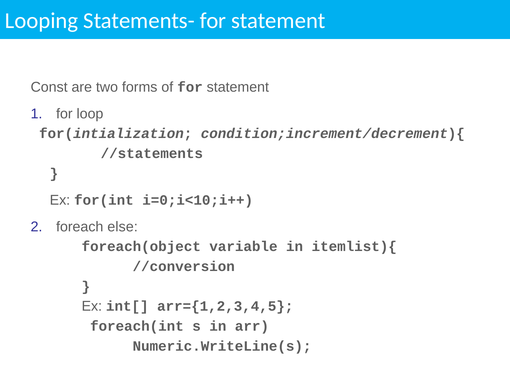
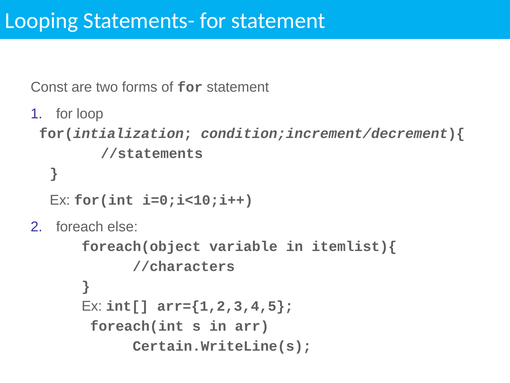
//conversion: //conversion -> //characters
Numeric.WriteLine(s: Numeric.WriteLine(s -> Certain.WriteLine(s
